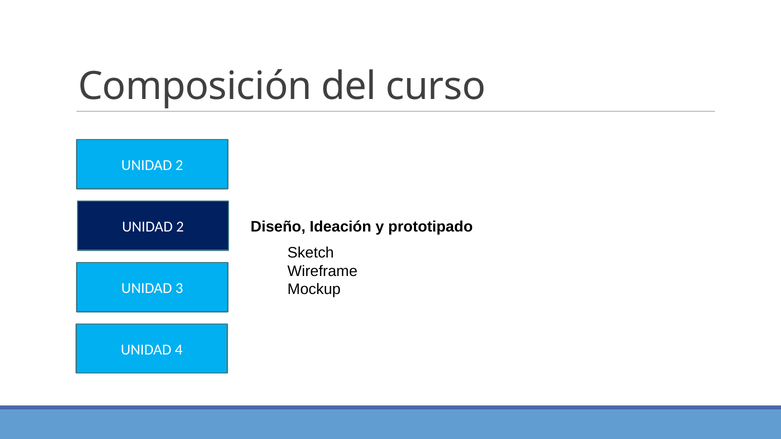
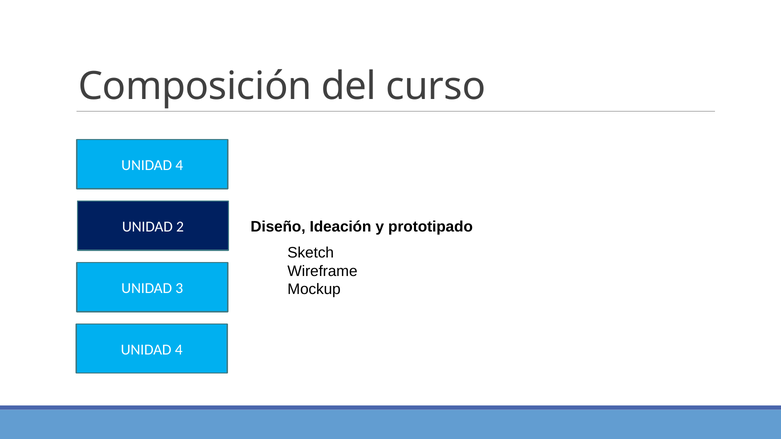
2 at (179, 165): 2 -> 4
